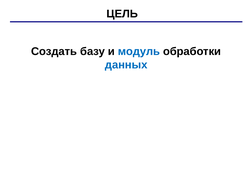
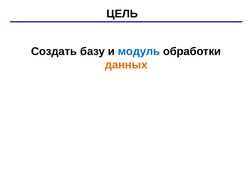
данных colour: blue -> orange
